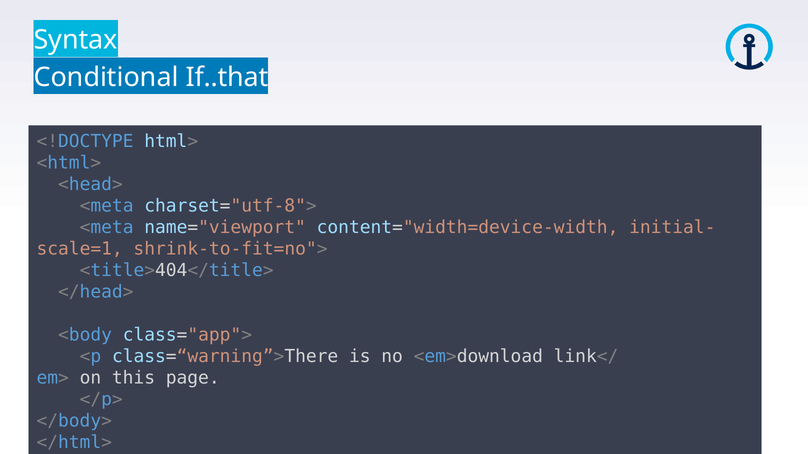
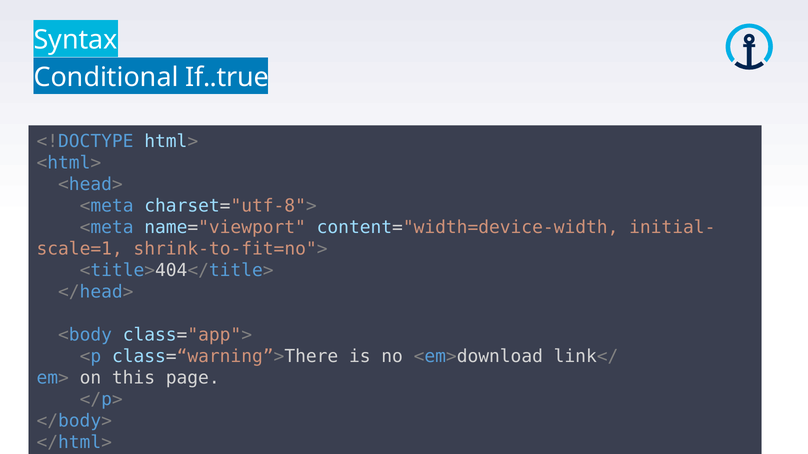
If..that: If..that -> If..true
